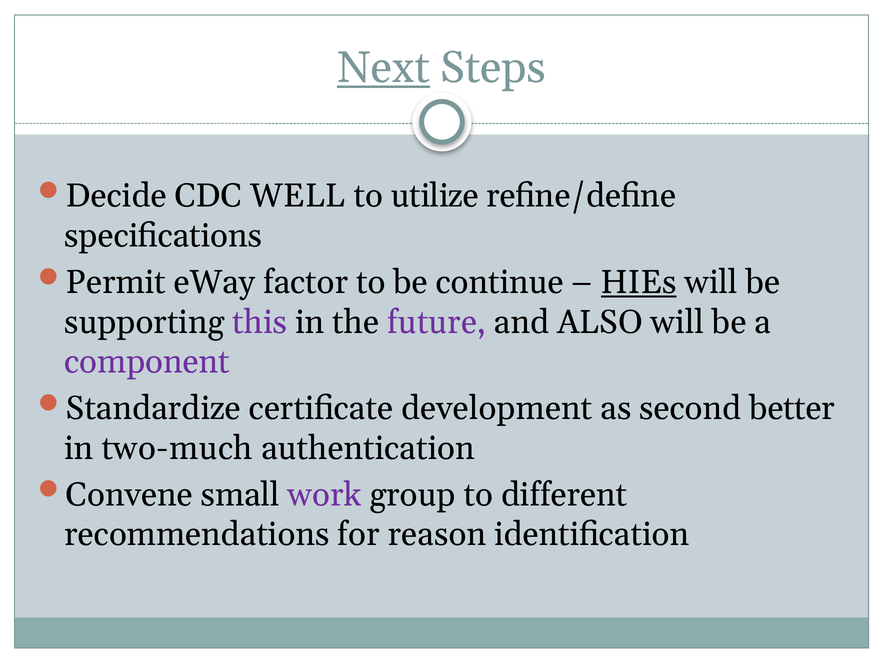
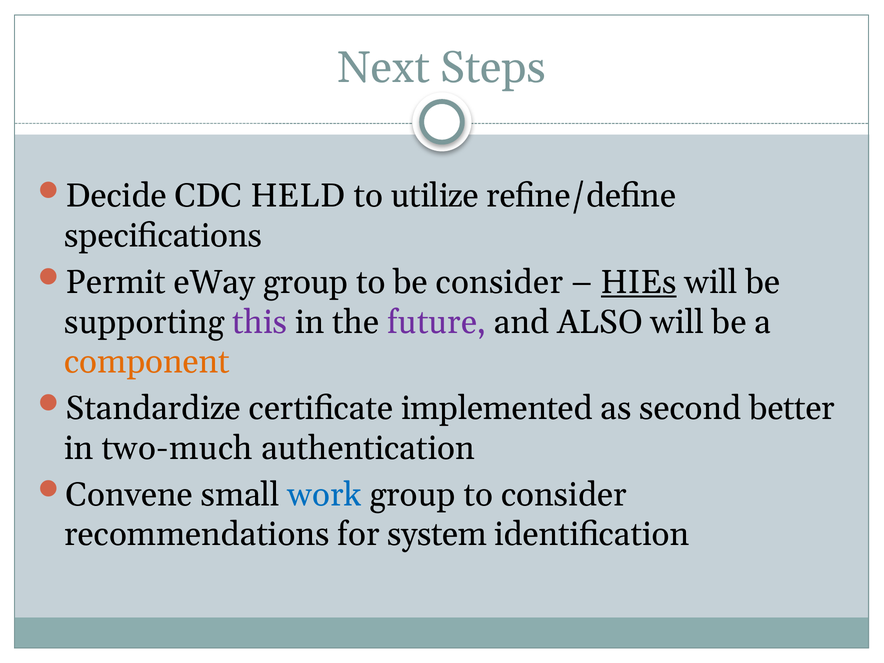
Next underline: present -> none
WELL: WELL -> HELD
eWay factor: factor -> group
be continue: continue -> consider
component colour: purple -> orange
development: development -> implemented
work colour: purple -> blue
to different: different -> consider
reason: reason -> system
